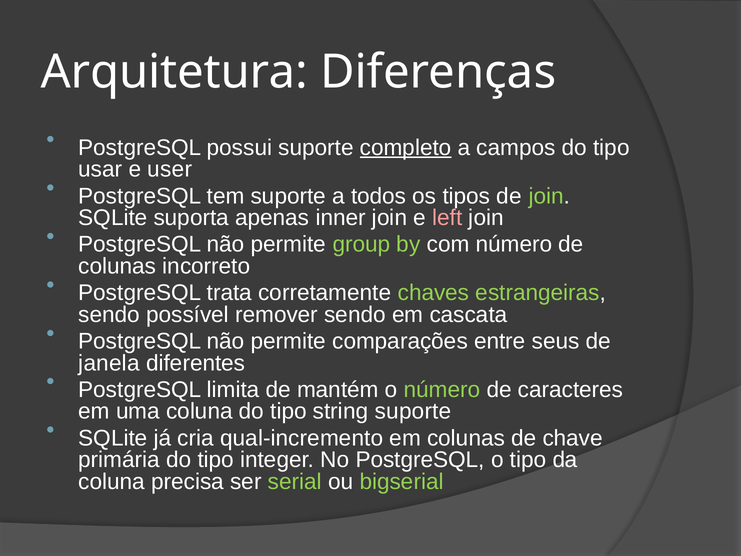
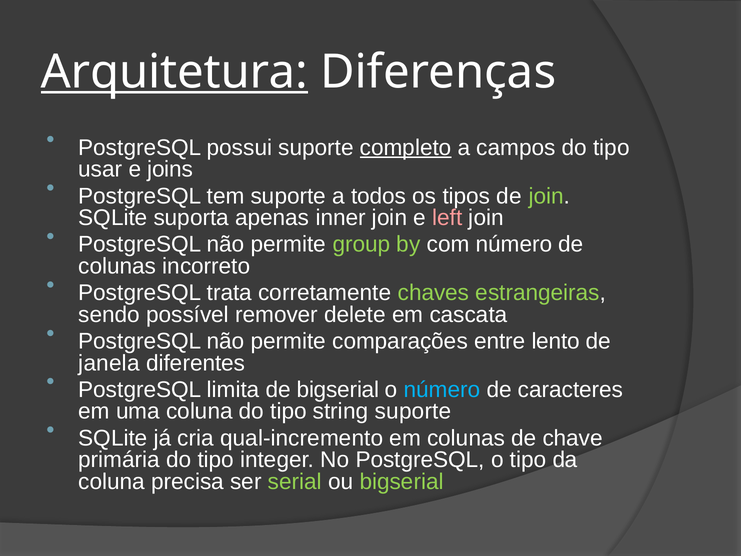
Arquitetura underline: none -> present
user: user -> joins
remover sendo: sendo -> delete
seus: seus -> lento
de mantém: mantém -> bigserial
número at (442, 390) colour: light green -> light blue
